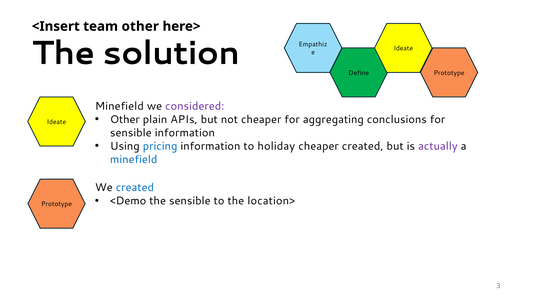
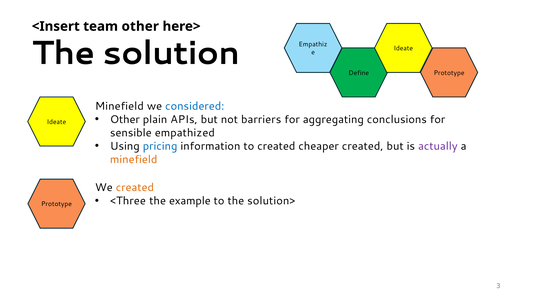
considered colour: purple -> blue
not cheaper: cheaper -> barriers
sensible information: information -> empathized
to holiday: holiday -> created
minefield at (134, 160) colour: blue -> orange
created at (135, 188) colour: blue -> orange
<Demo: <Demo -> <Three
the sensible: sensible -> example
location>: location> -> solution>
